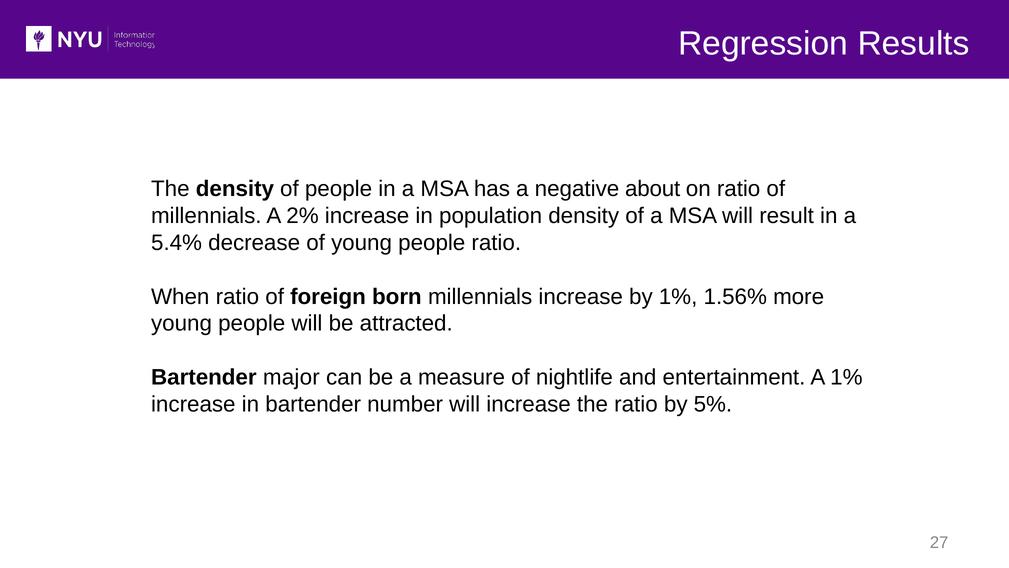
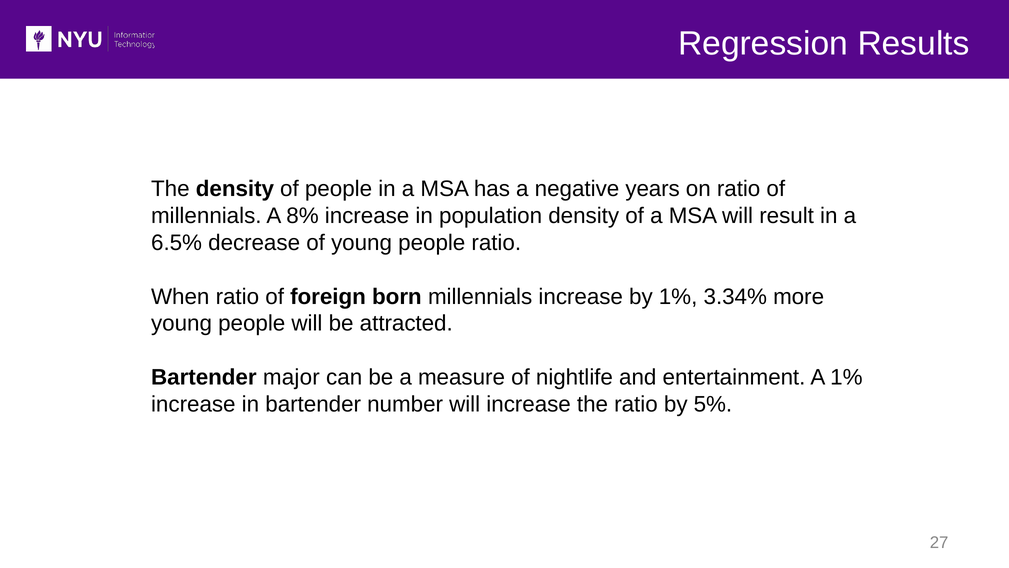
about: about -> years
2%: 2% -> 8%
5.4%: 5.4% -> 6.5%
1.56%: 1.56% -> 3.34%
